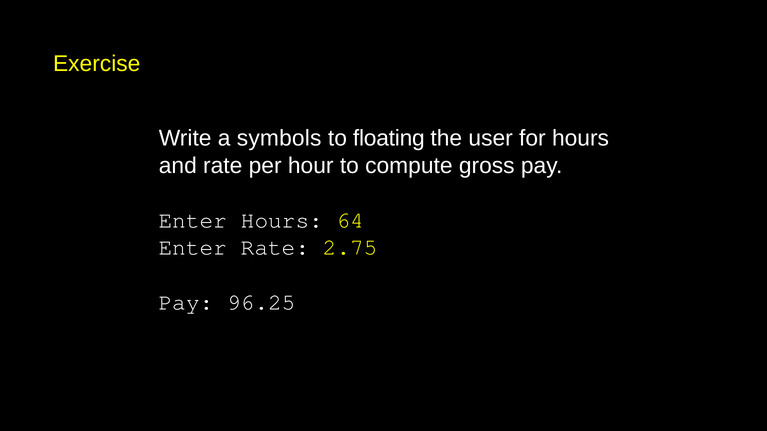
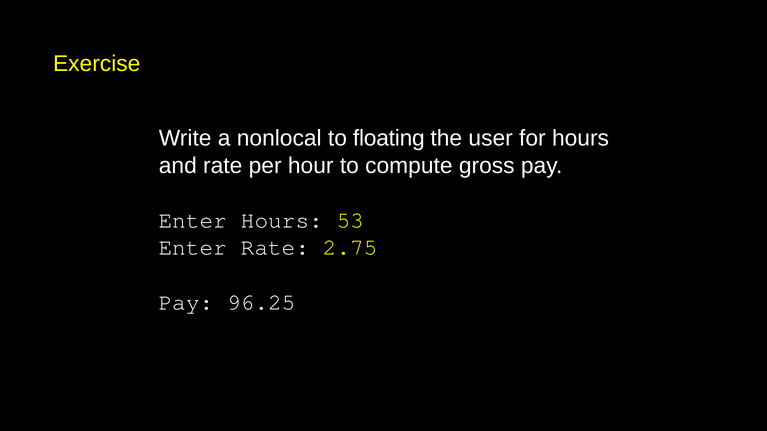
symbols: symbols -> nonlocal
64: 64 -> 53
